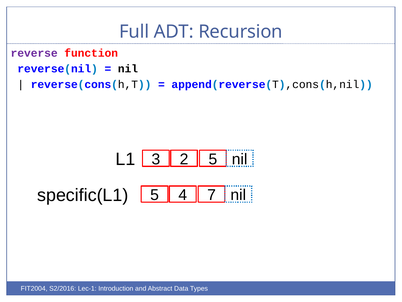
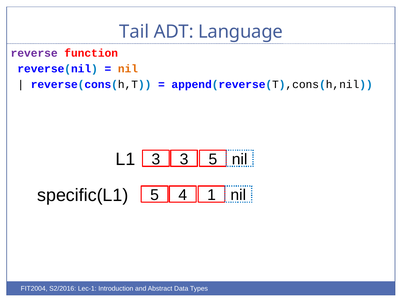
Full: Full -> Tail
Recursion: Recursion -> Language
nil at (128, 69) colour: black -> orange
3 2: 2 -> 3
7: 7 -> 1
